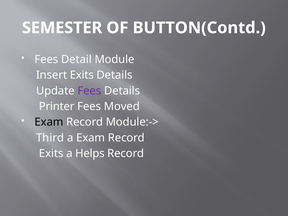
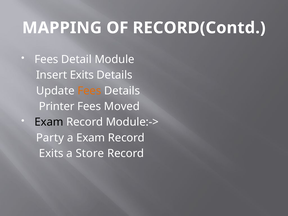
SEMESTER: SEMESTER -> MAPPING
BUTTON(Contd: BUTTON(Contd -> RECORD(Contd
Fees at (89, 91) colour: purple -> orange
Third: Third -> Party
Helps: Helps -> Store
